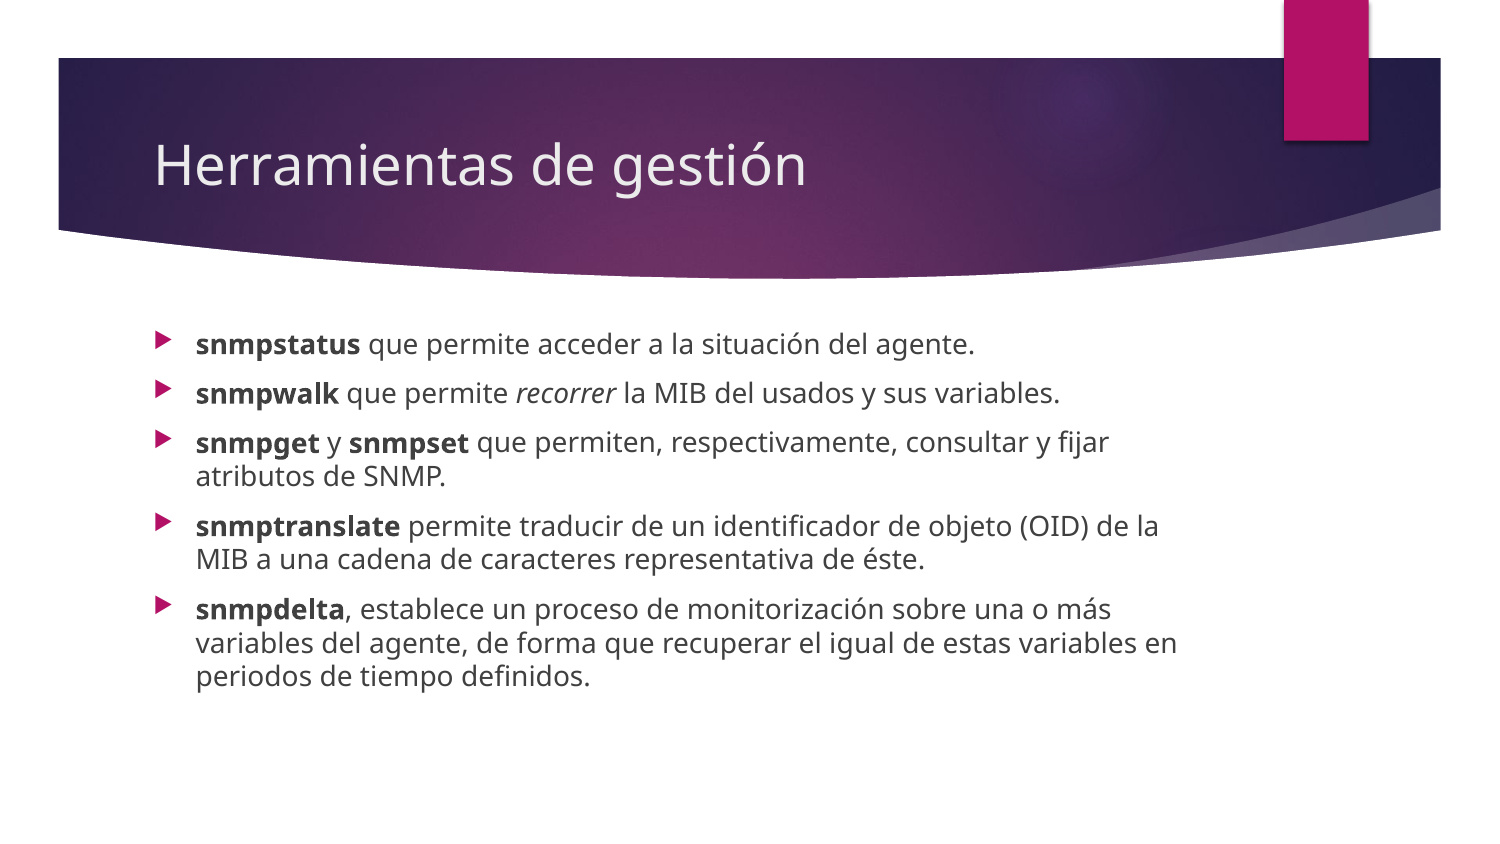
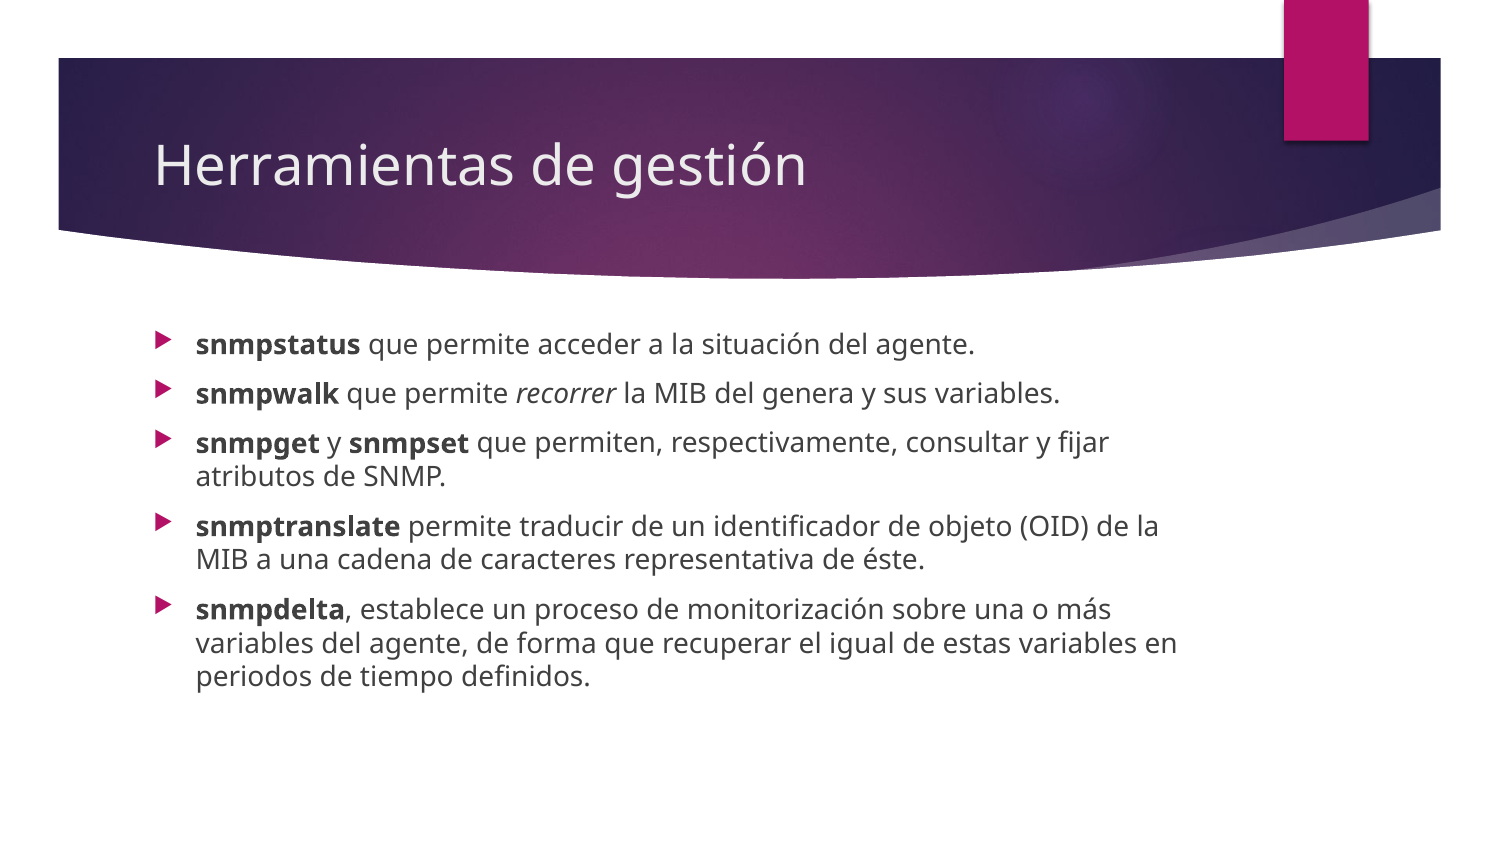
usados: usados -> genera
